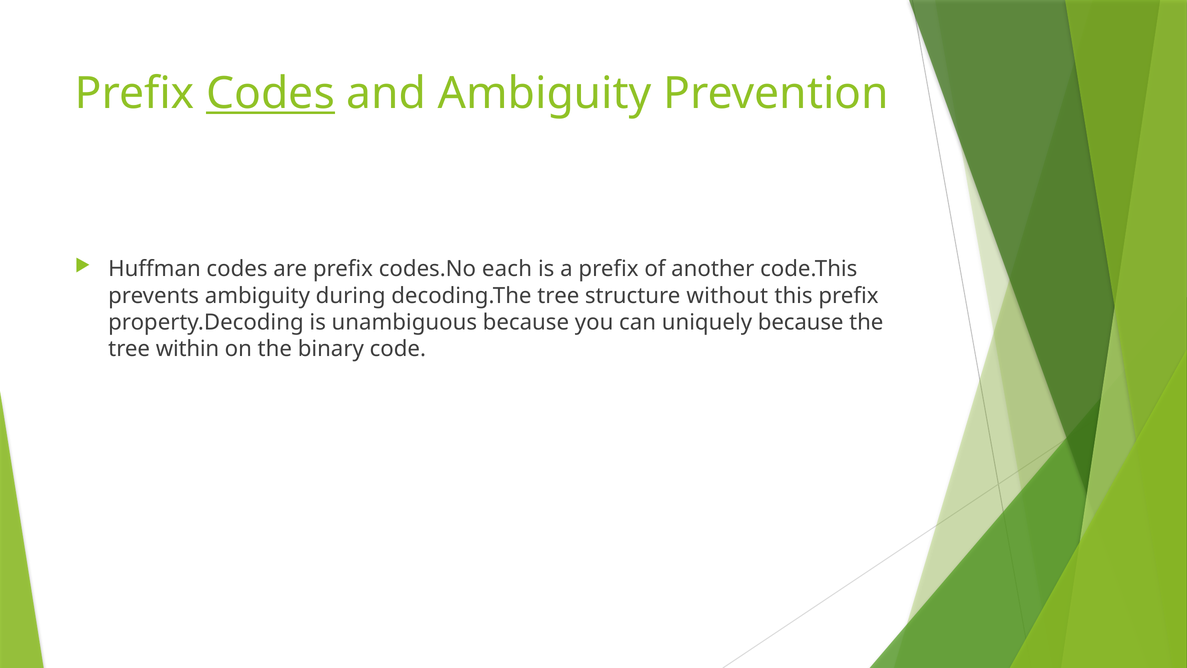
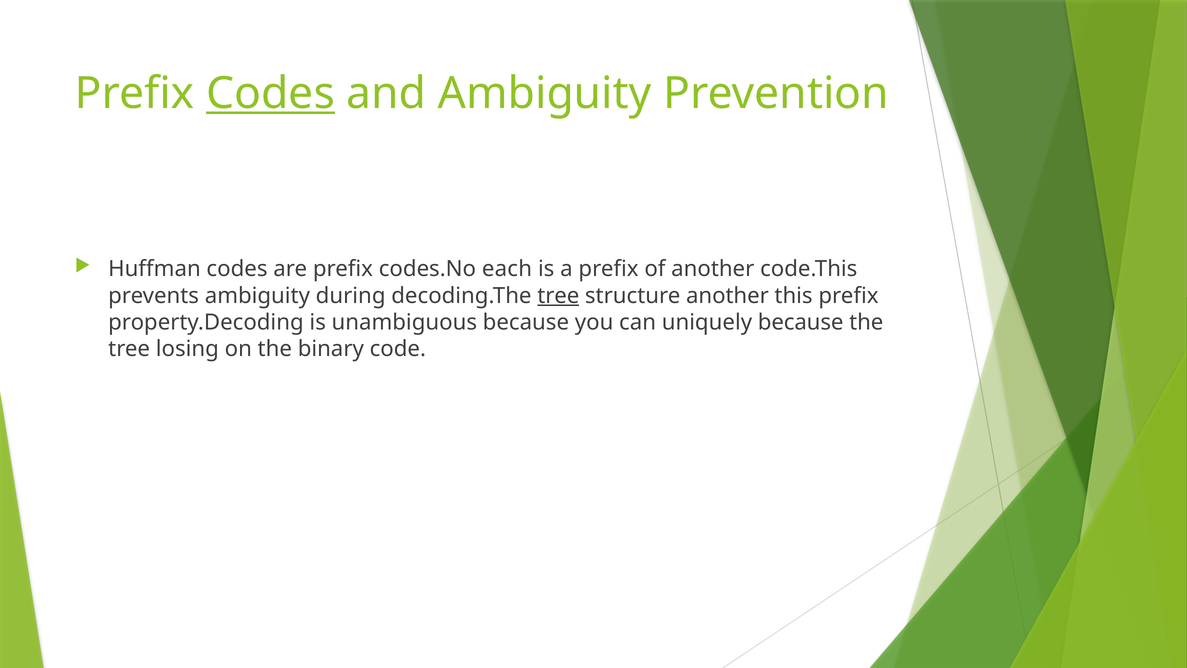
tree at (558, 296) underline: none -> present
structure without: without -> another
within: within -> losing
